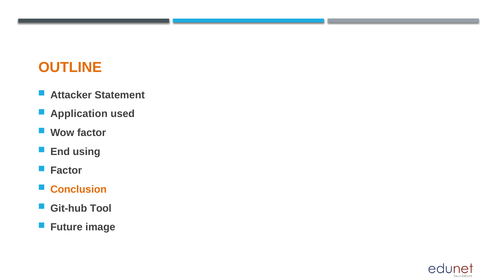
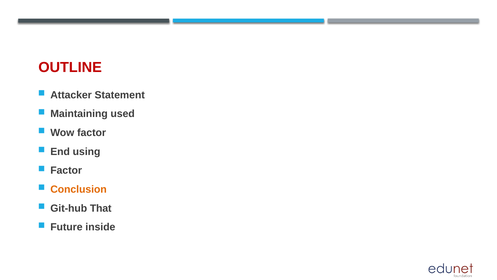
OUTLINE colour: orange -> red
Application: Application -> Maintaining
Tool: Tool -> That
image: image -> inside
